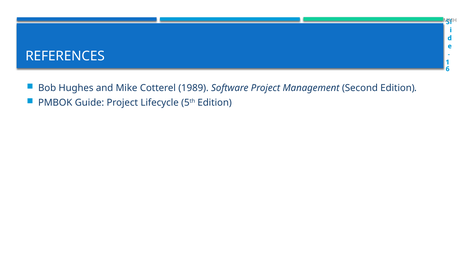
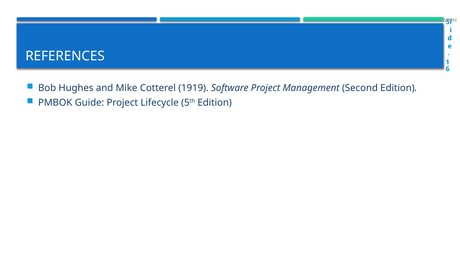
1989: 1989 -> 1919
